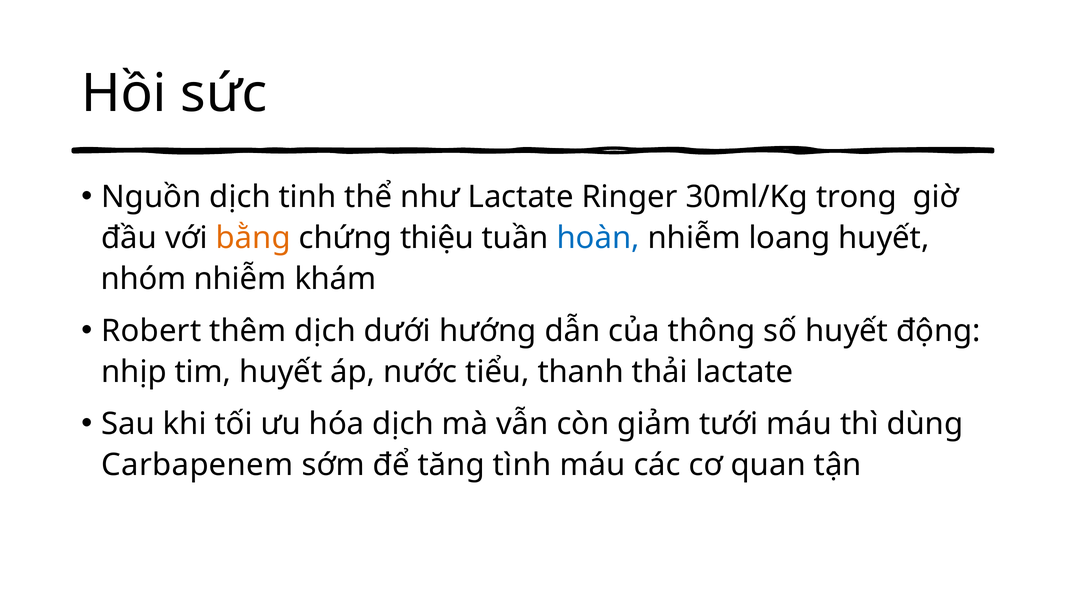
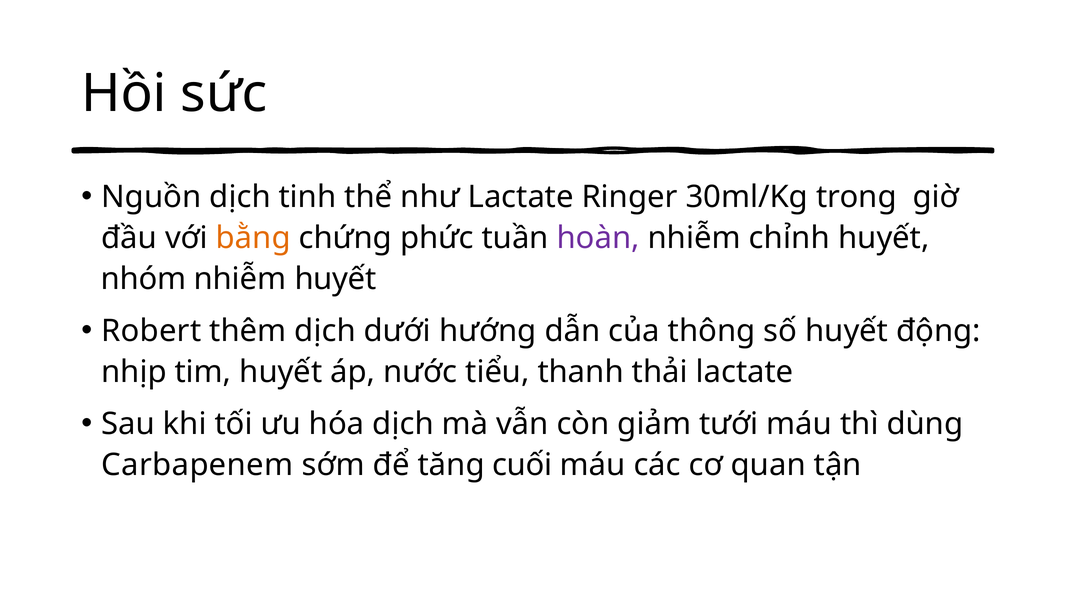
thiệu: thiệu -> phức
hoàn colour: blue -> purple
loang: loang -> chỉnh
nhiễm khám: khám -> huyết
tình: tình -> cuối
